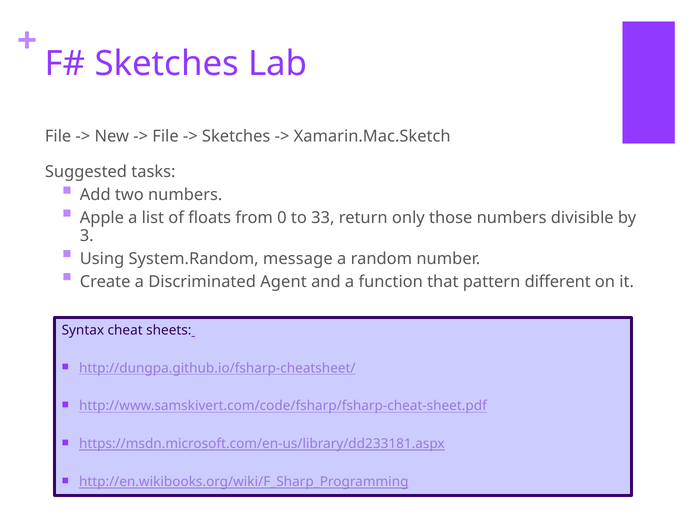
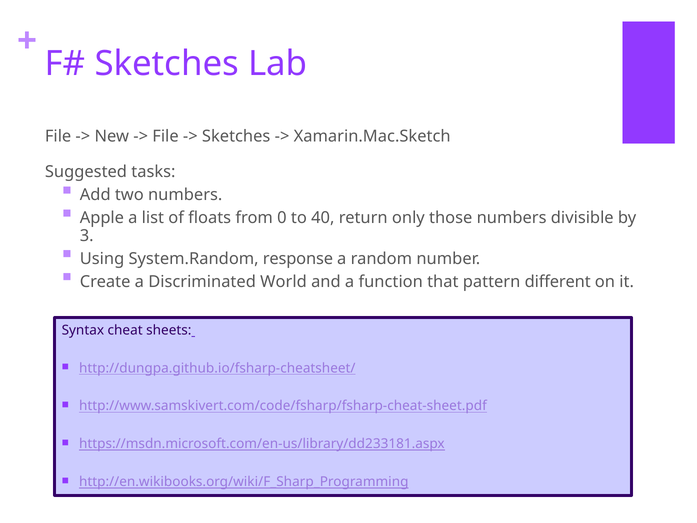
33: 33 -> 40
message: message -> response
Agent: Agent -> World
